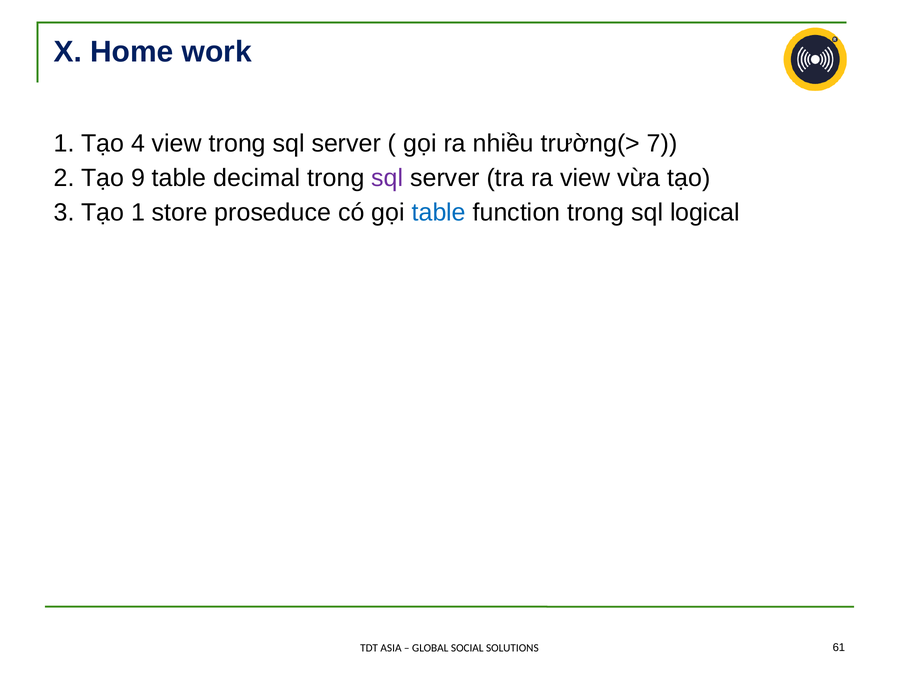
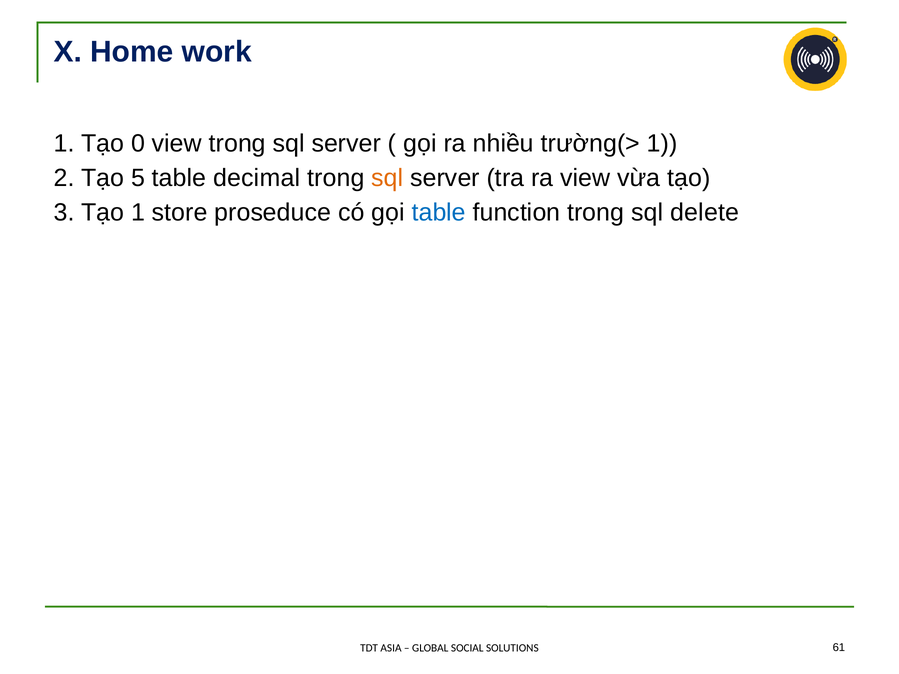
4: 4 -> 0
trường(> 7: 7 -> 1
9: 9 -> 5
sql at (387, 178) colour: purple -> orange
logical: logical -> delete
